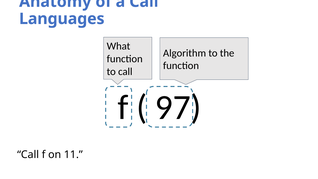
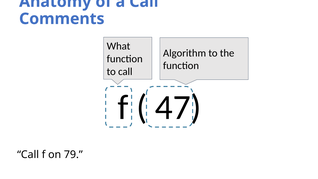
Languages: Languages -> Comments
97: 97 -> 47
11: 11 -> 79
